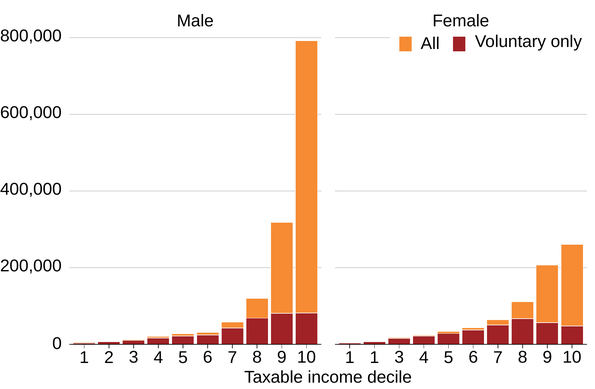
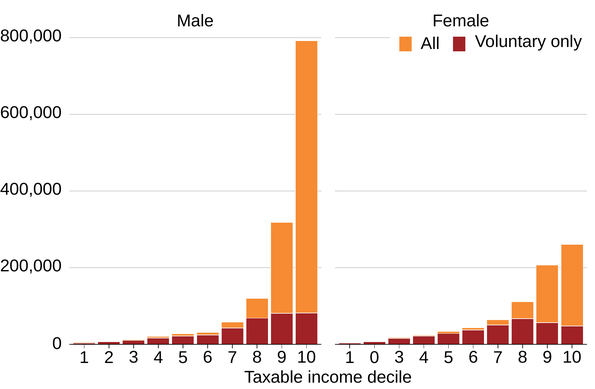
1 1: 1 -> 0
